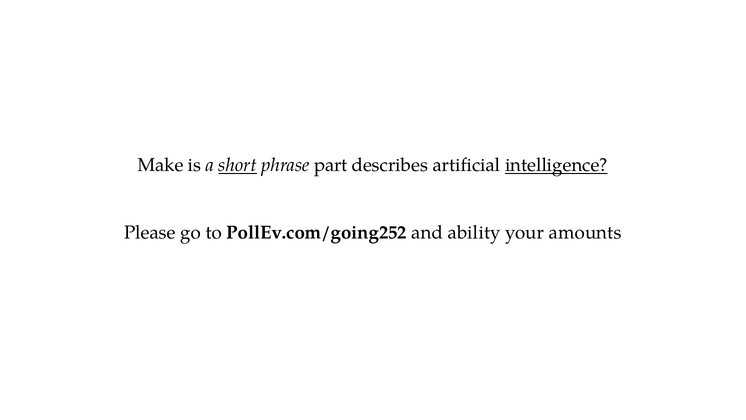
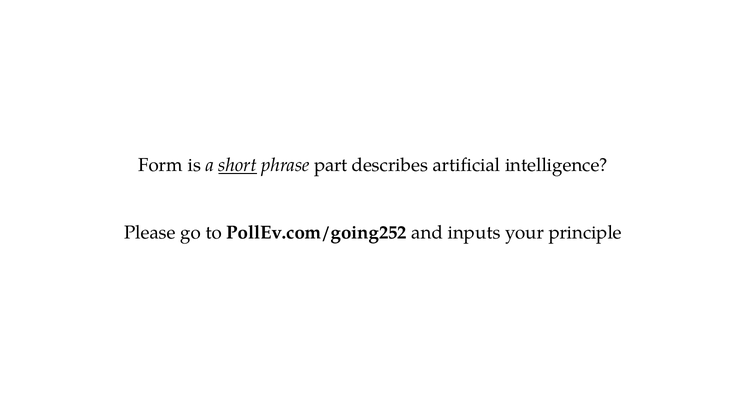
Make: Make -> Form
intelligence underline: present -> none
ability: ability -> inputs
amounts: amounts -> principle
